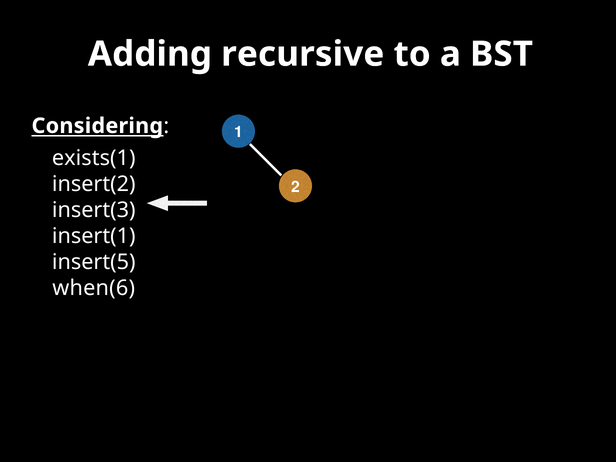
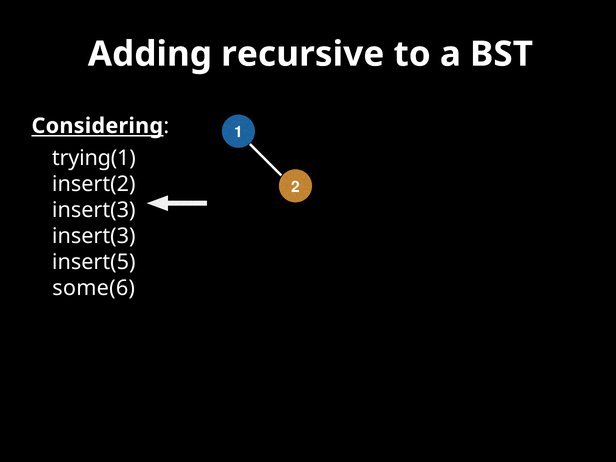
exists(1: exists(1 -> trying(1
insert(1 at (94, 236): insert(1 -> insert(3
when(6: when(6 -> some(6
